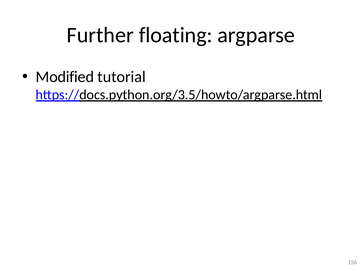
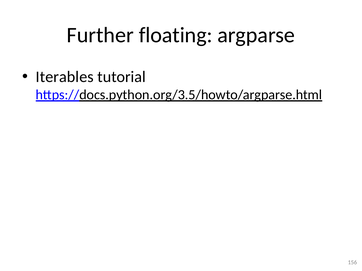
Modified: Modified -> Iterables
